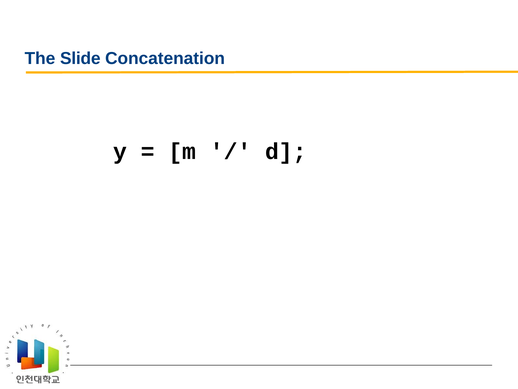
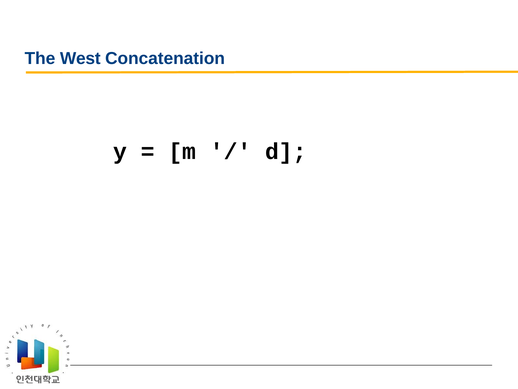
Slide: Slide -> West
